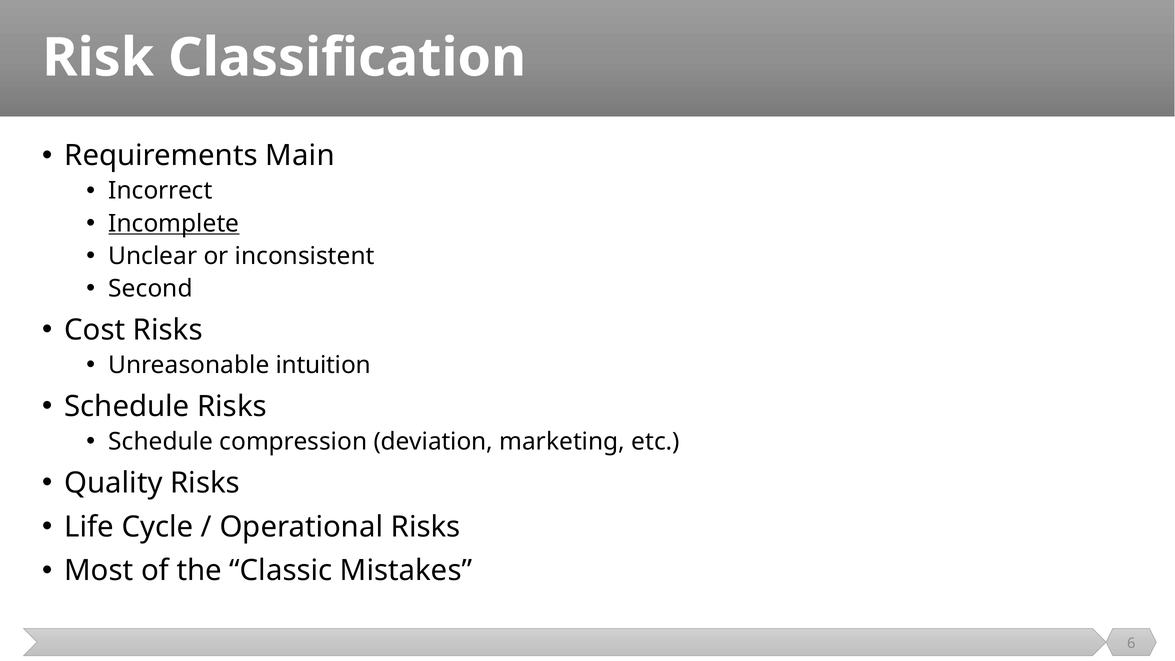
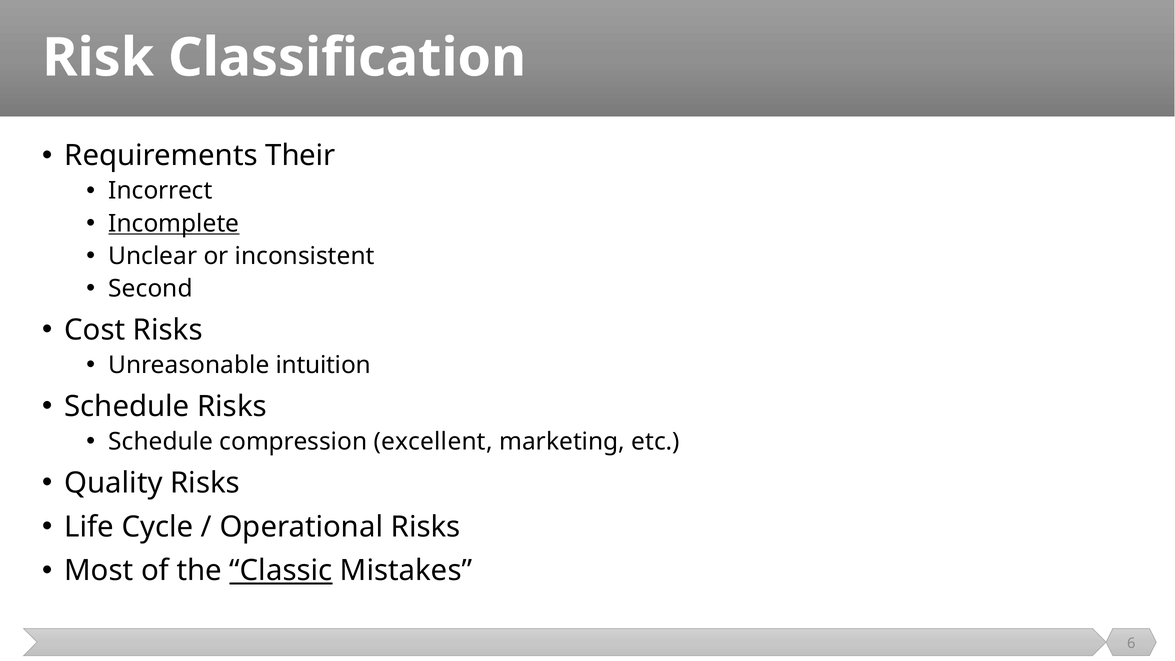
Main: Main -> Their
deviation: deviation -> excellent
Classic underline: none -> present
